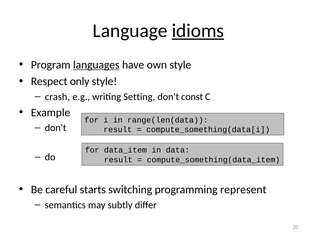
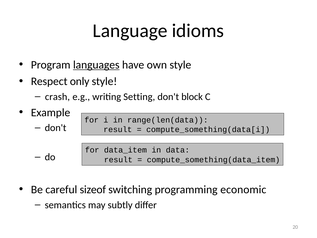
idioms underline: present -> none
const: const -> block
starts: starts -> sizeof
represent: represent -> economic
